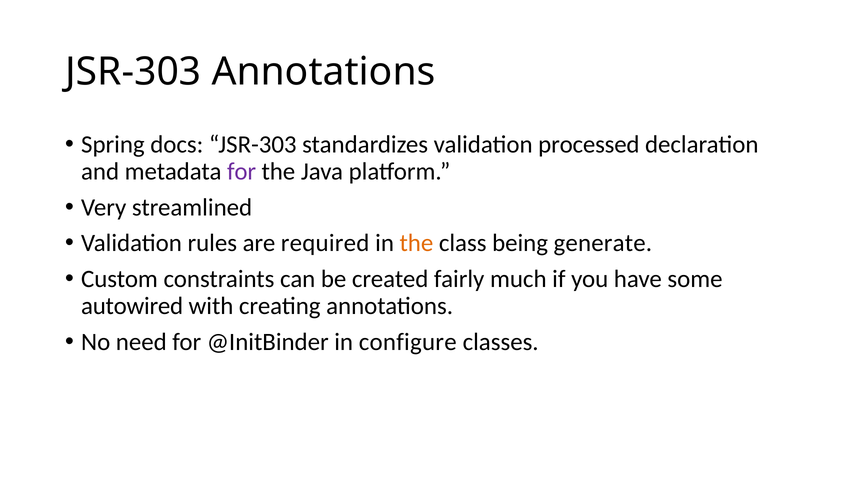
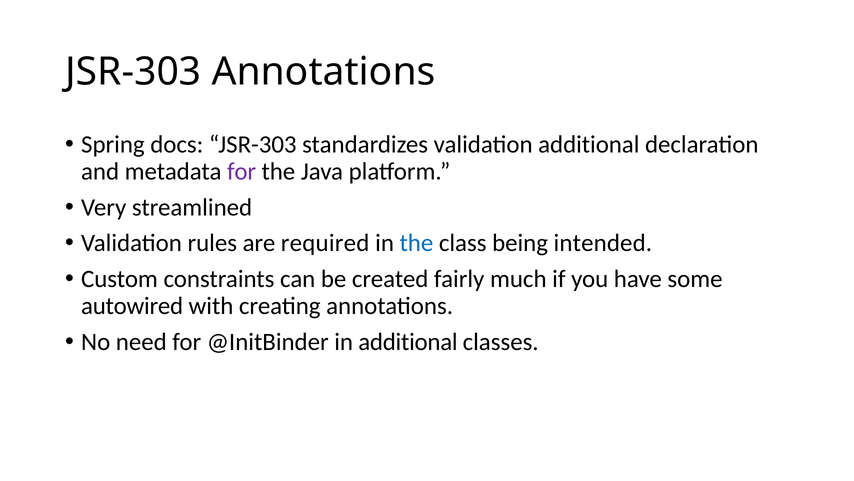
validation processed: processed -> additional
the at (416, 243) colour: orange -> blue
generate: generate -> intended
in configure: configure -> additional
